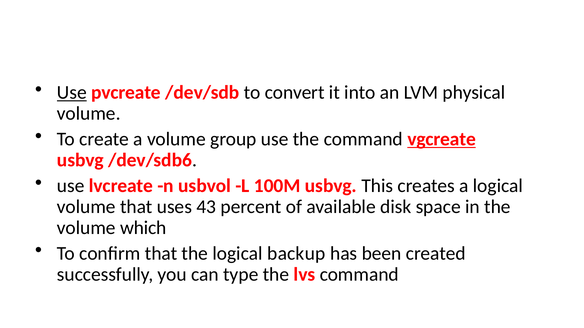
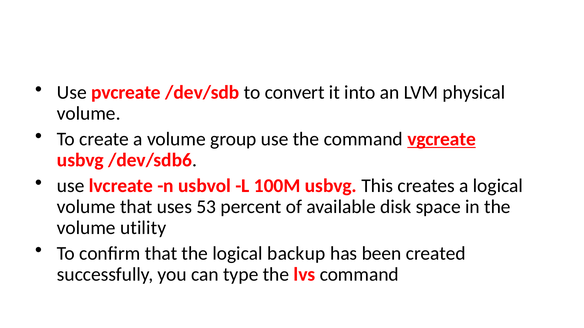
Use at (72, 93) underline: present -> none
43: 43 -> 53
which: which -> utility
